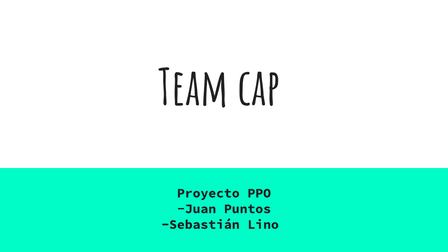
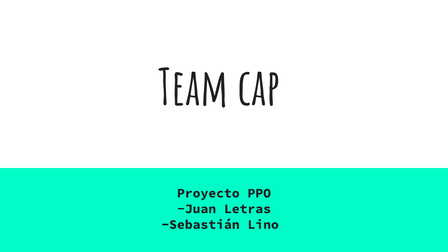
Puntos: Puntos -> Letras
